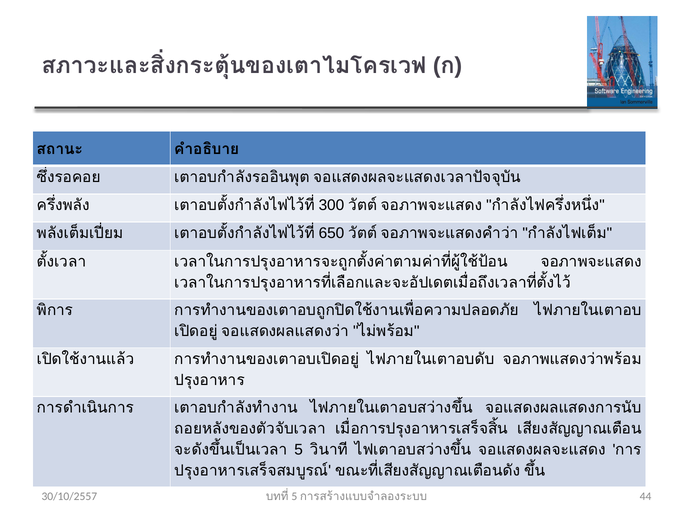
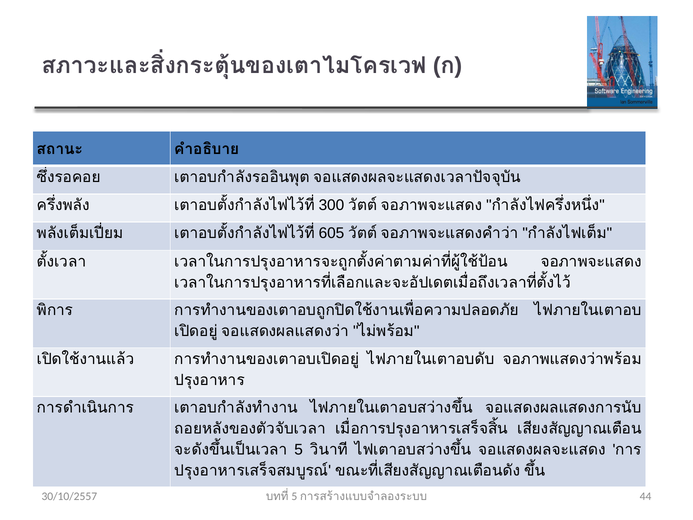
650: 650 -> 605
